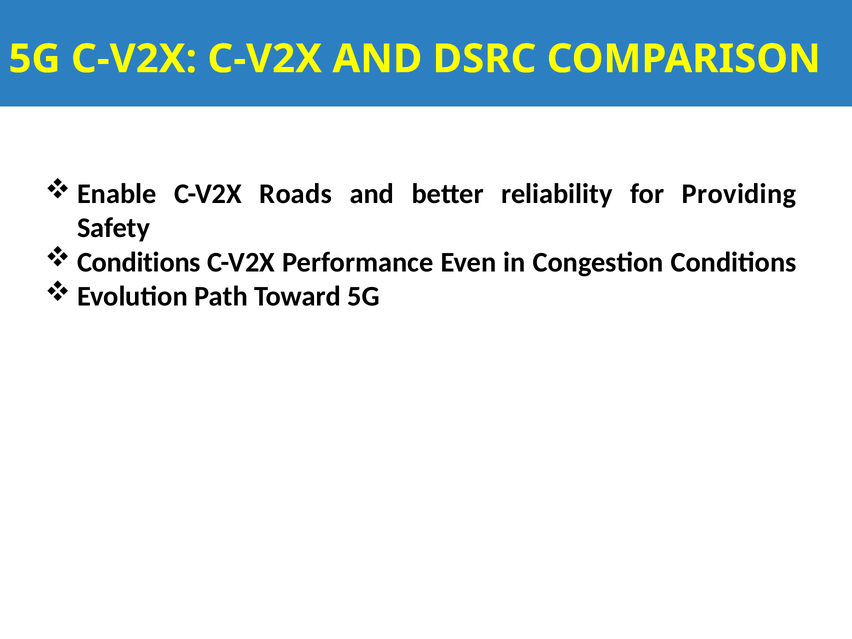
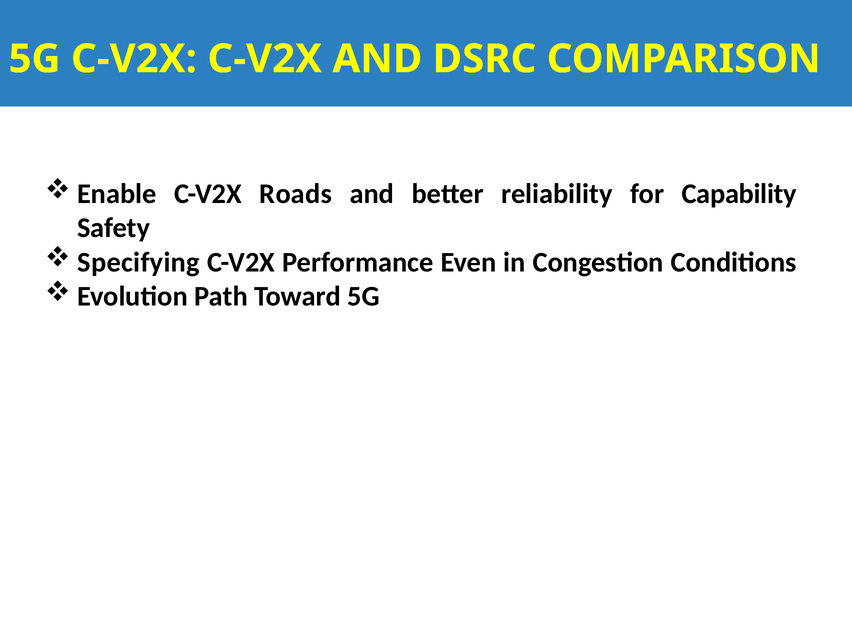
Providing: Providing -> Capability
Conditions at (139, 262): Conditions -> Specifying
